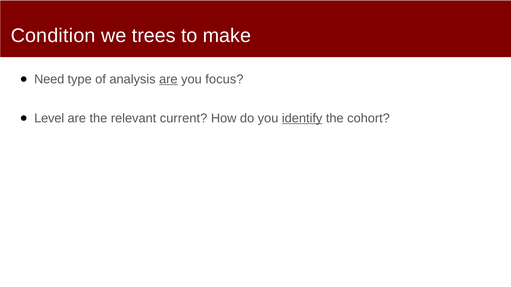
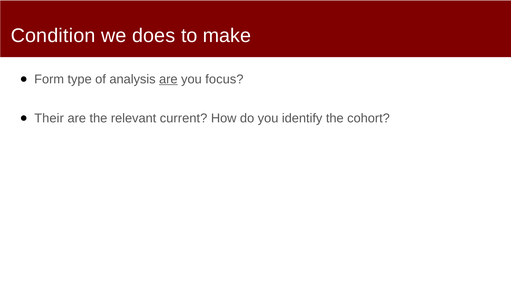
trees: trees -> does
Need: Need -> Form
Level: Level -> Their
identify underline: present -> none
